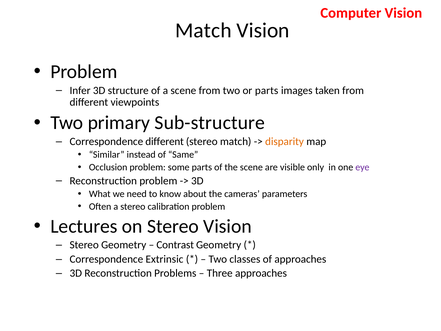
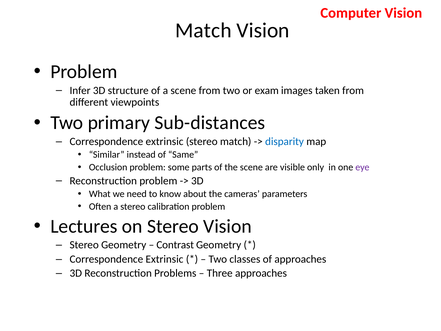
or parts: parts -> exam
Sub-structure: Sub-structure -> Sub-distances
different at (165, 141): different -> extrinsic
disparity colour: orange -> blue
